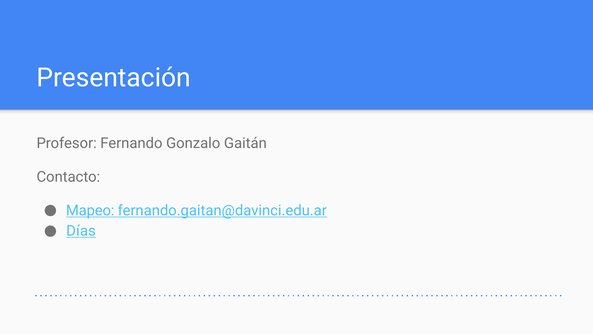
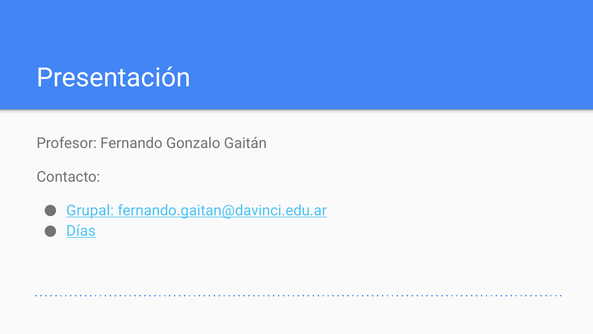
Mapeo: Mapeo -> Grupal
